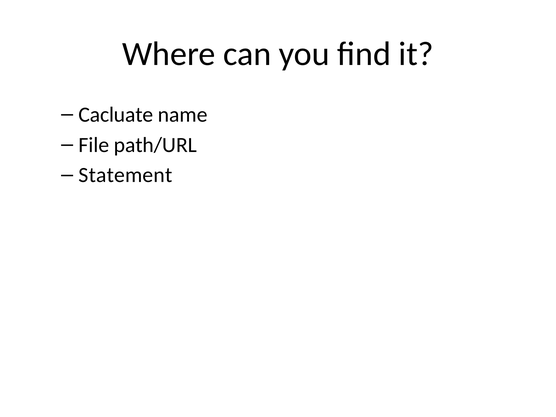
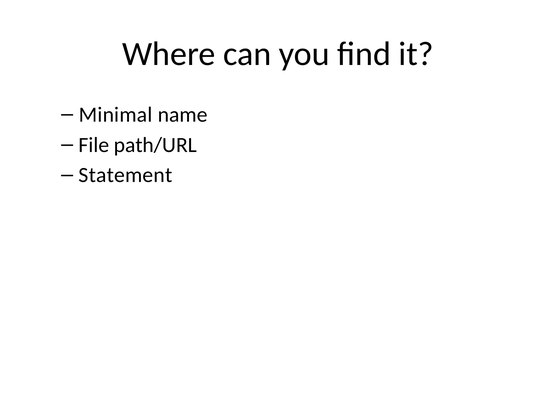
Cacluate: Cacluate -> Minimal
